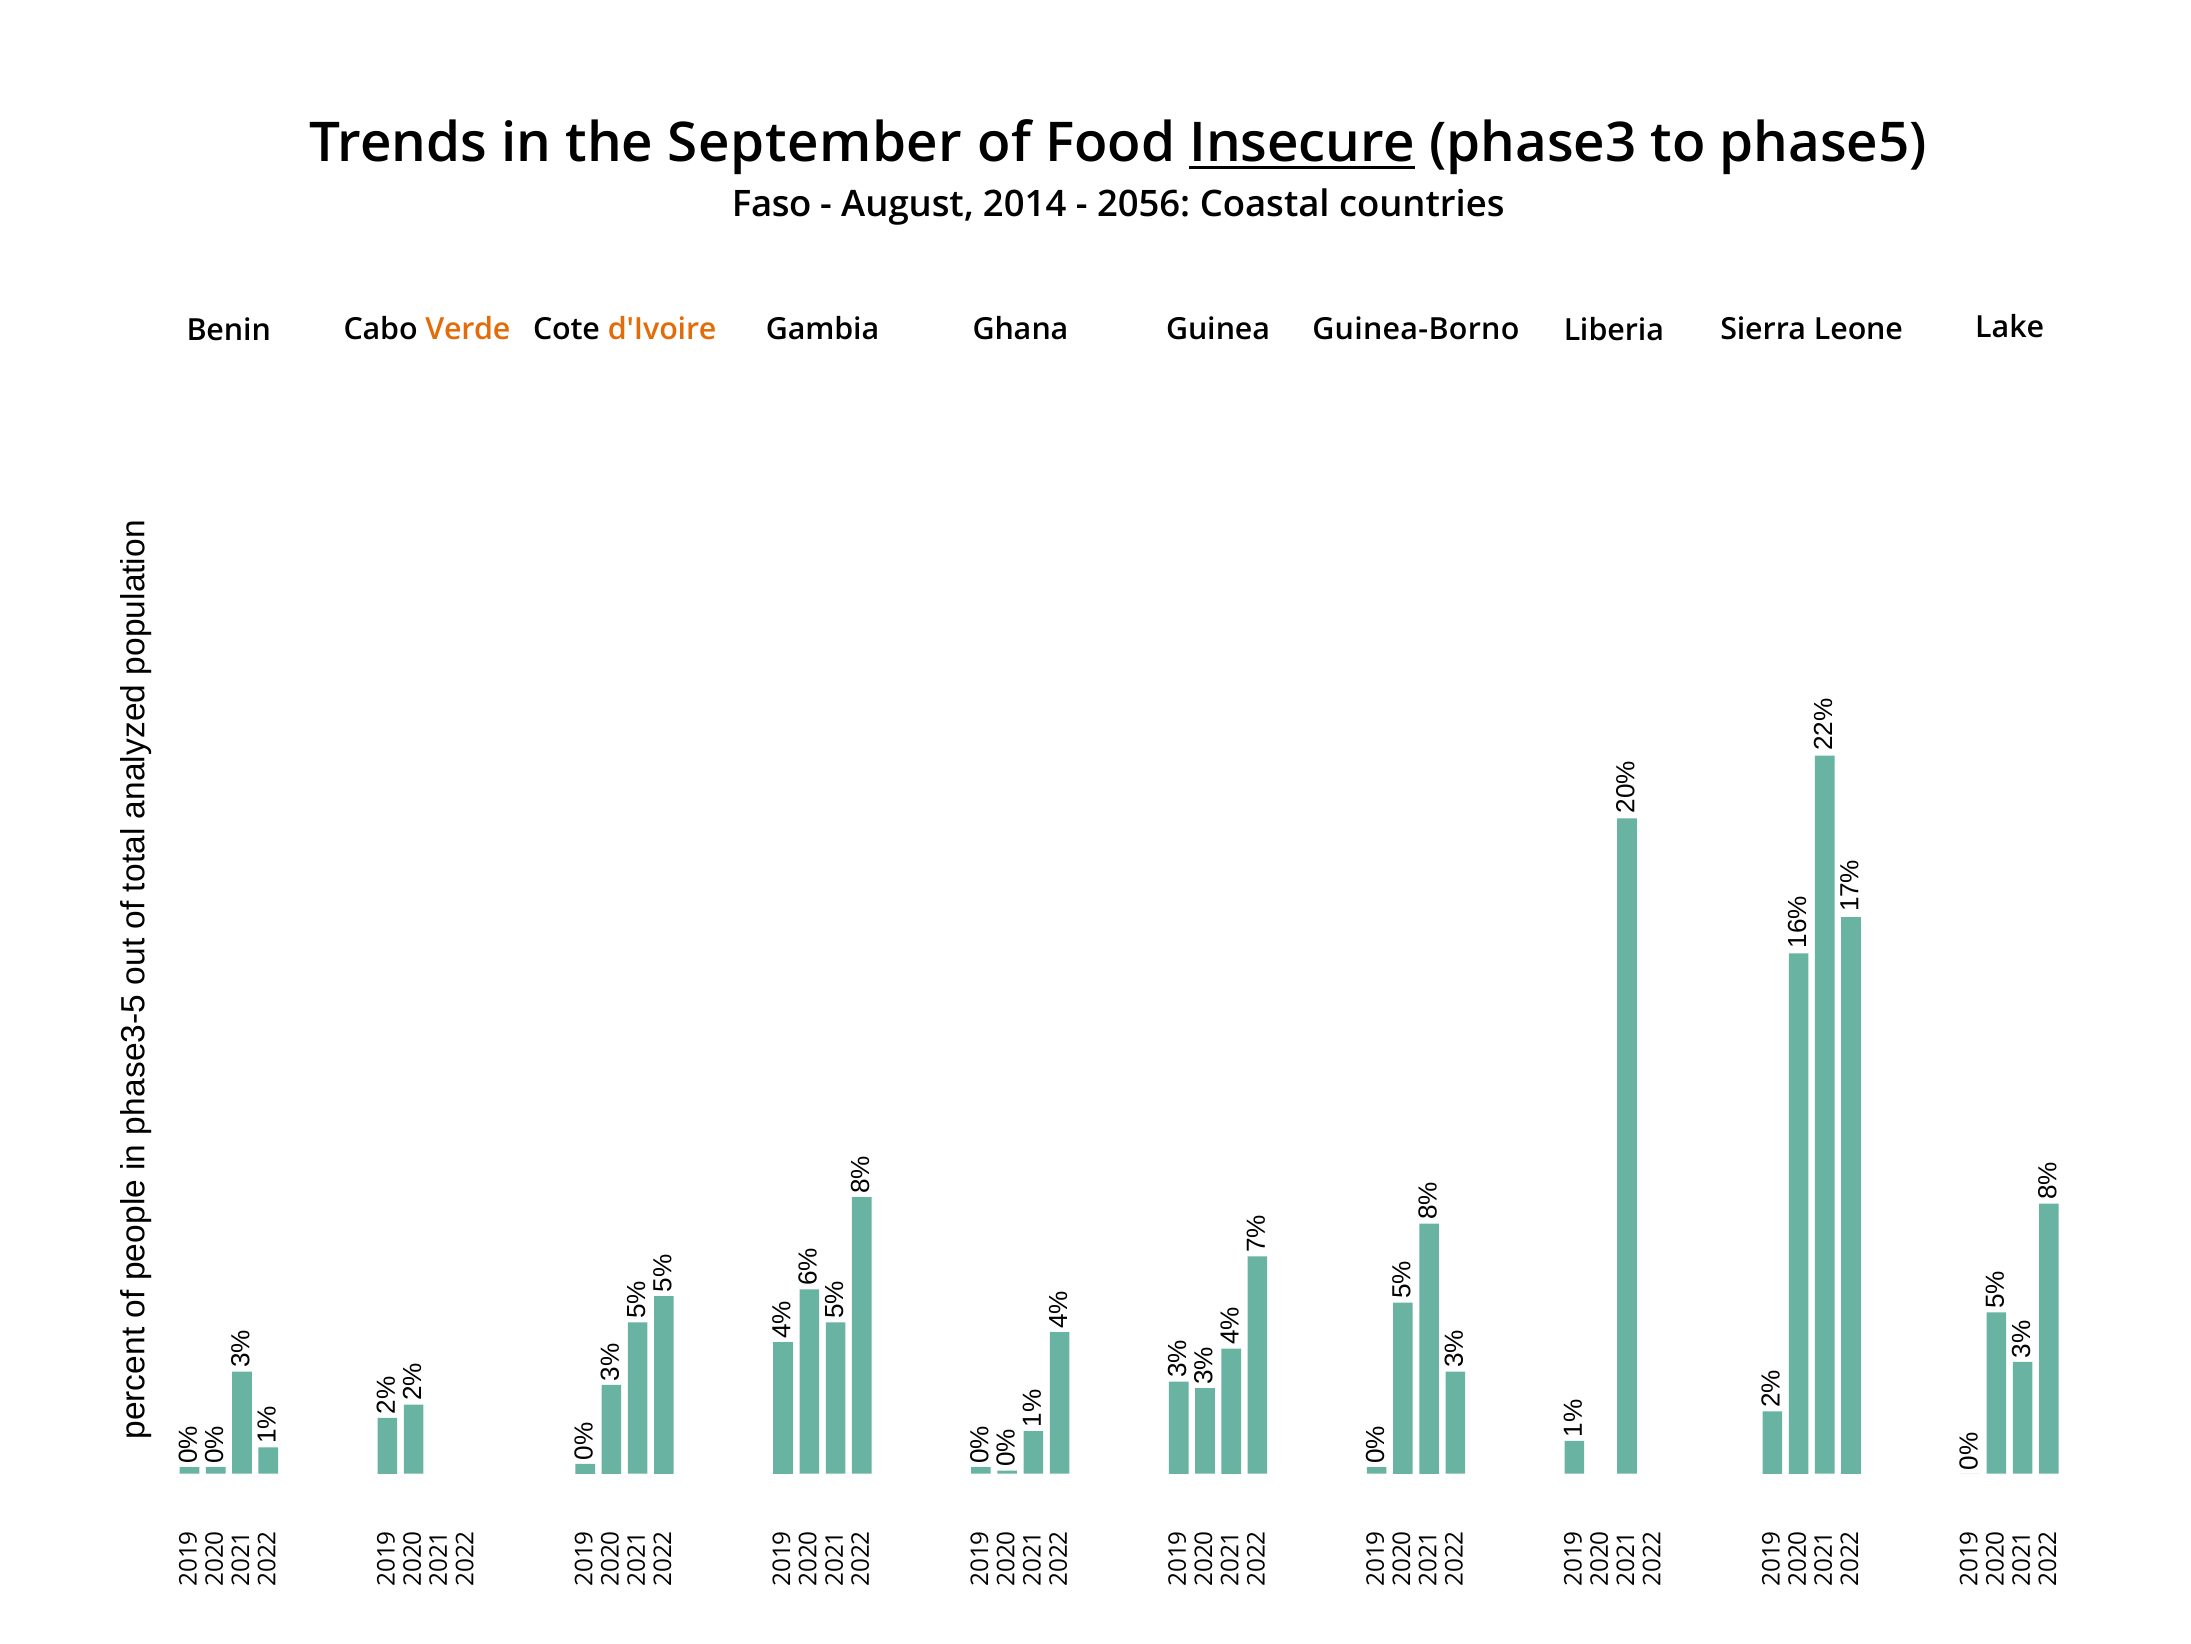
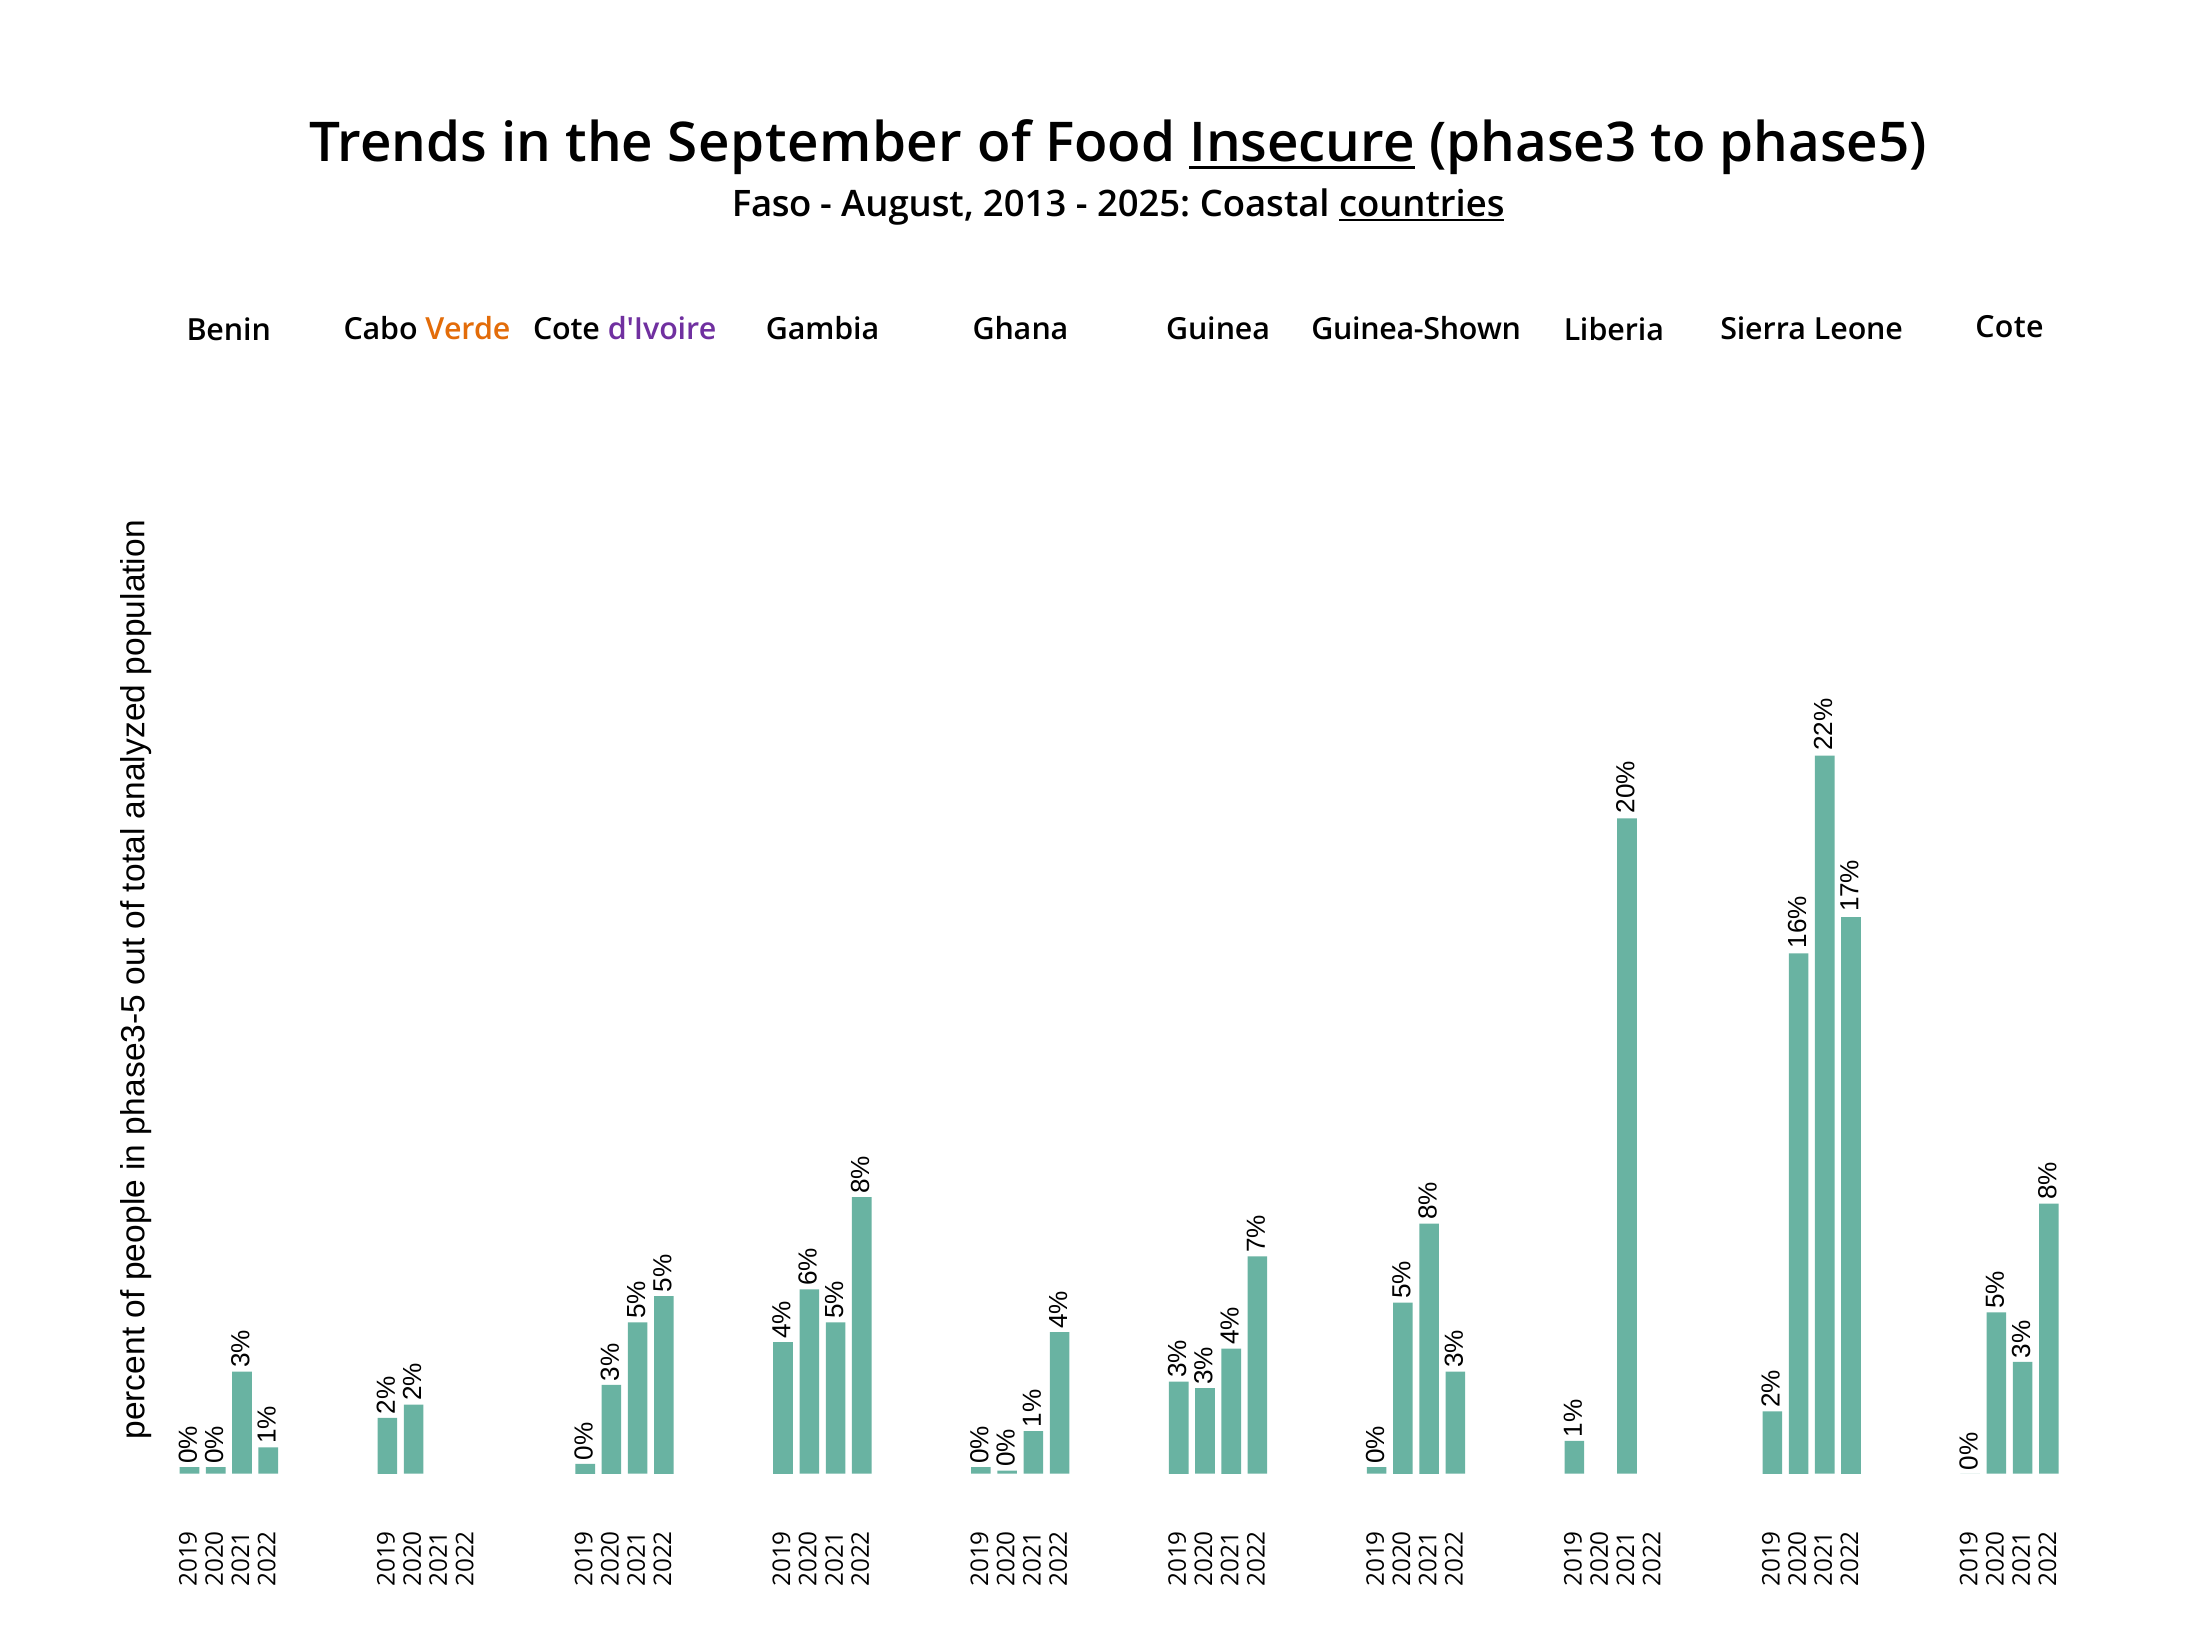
2014: 2014 -> 2013
2056: 2056 -> 2025
countries underline: none -> present
d'Ivoire colour: orange -> purple
Guinea-Borno: Guinea-Borno -> Guinea-Shown
Leone Lake: Lake -> Cote
